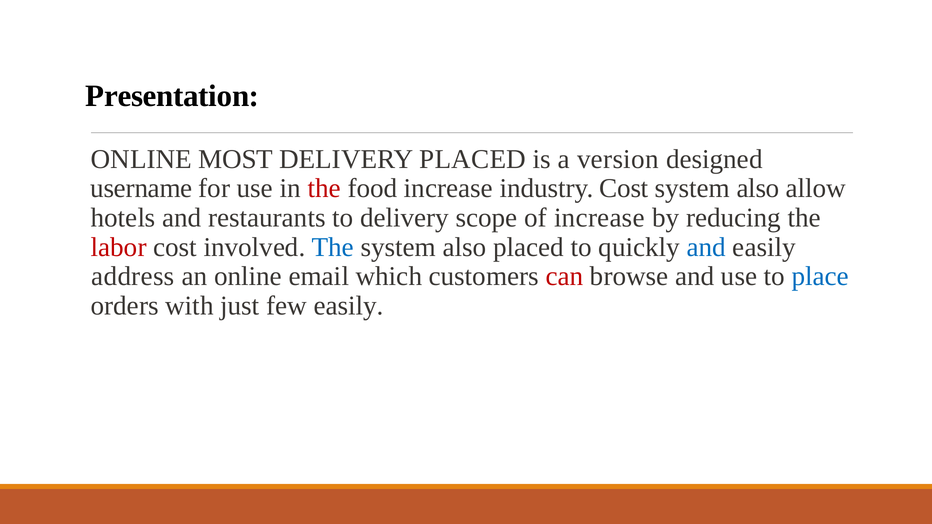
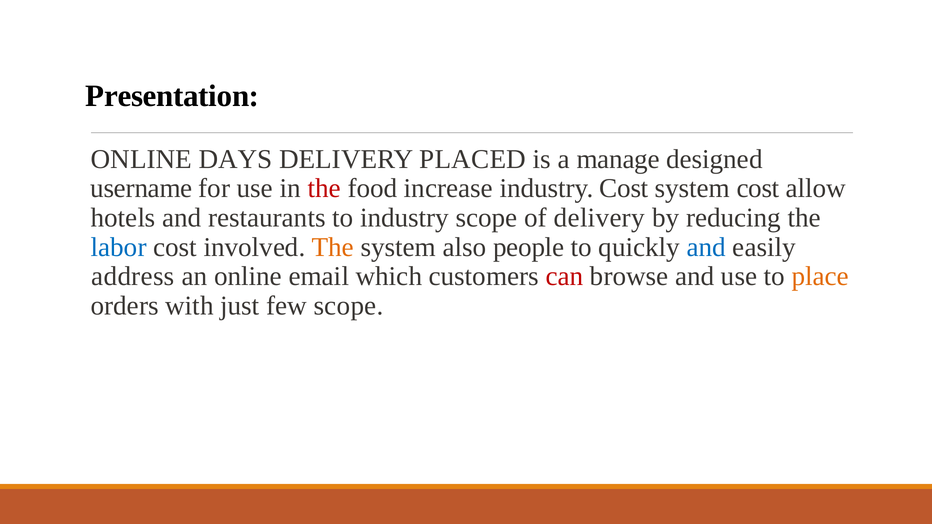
MOST: MOST -> DAYS
version: version -> manage
also at (758, 188): also -> cost
to delivery: delivery -> industry
of increase: increase -> delivery
labor colour: red -> blue
The at (333, 247) colour: blue -> orange
also placed: placed -> people
place colour: blue -> orange
few easily: easily -> scope
